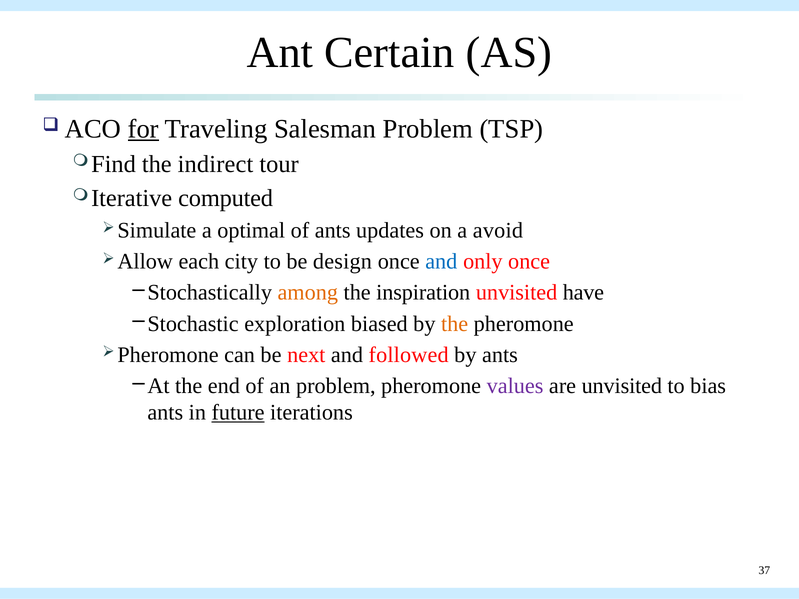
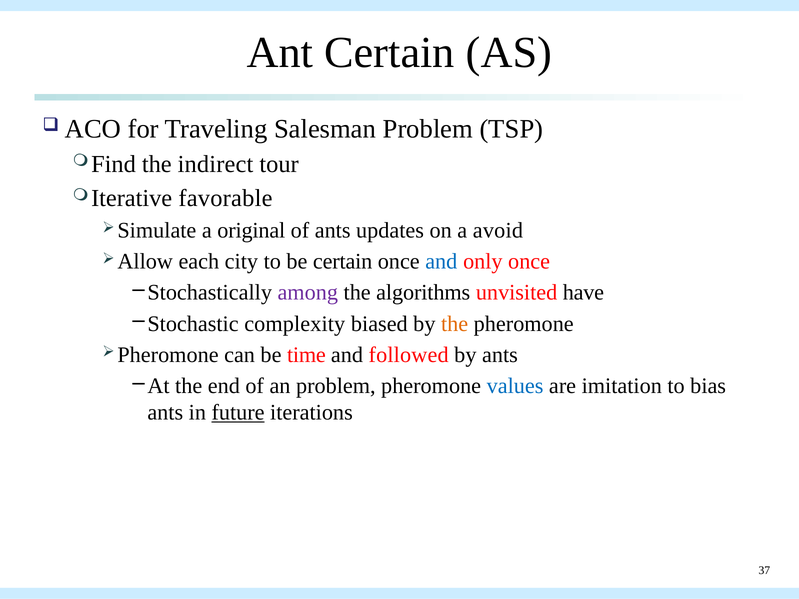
for underline: present -> none
computed: computed -> favorable
optimal: optimal -> original
be design: design -> certain
among colour: orange -> purple
inspiration: inspiration -> algorithms
exploration: exploration -> complexity
next: next -> time
values colour: purple -> blue
are unvisited: unvisited -> imitation
